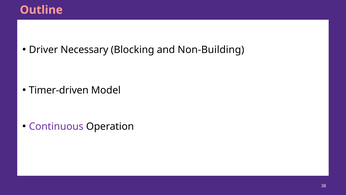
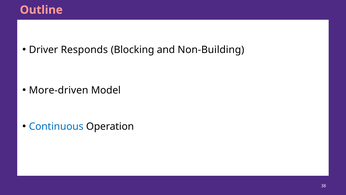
Necessary: Necessary -> Responds
Timer-driven: Timer-driven -> More-driven
Continuous colour: purple -> blue
